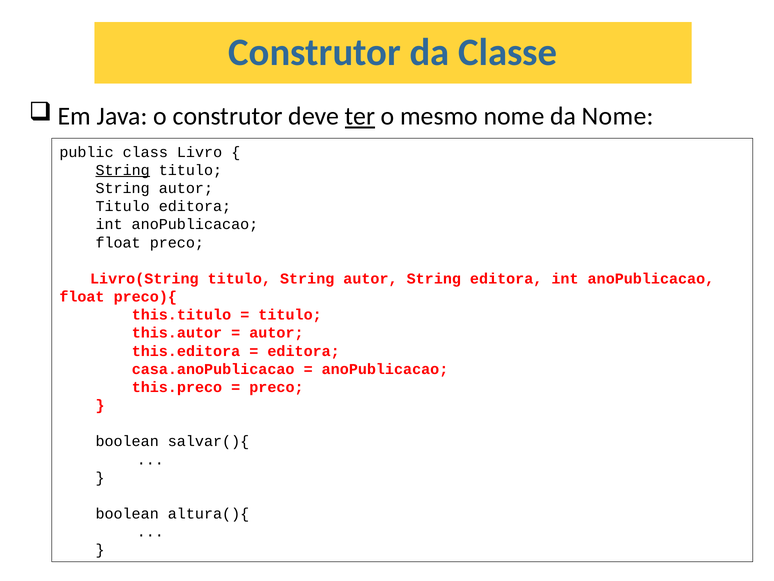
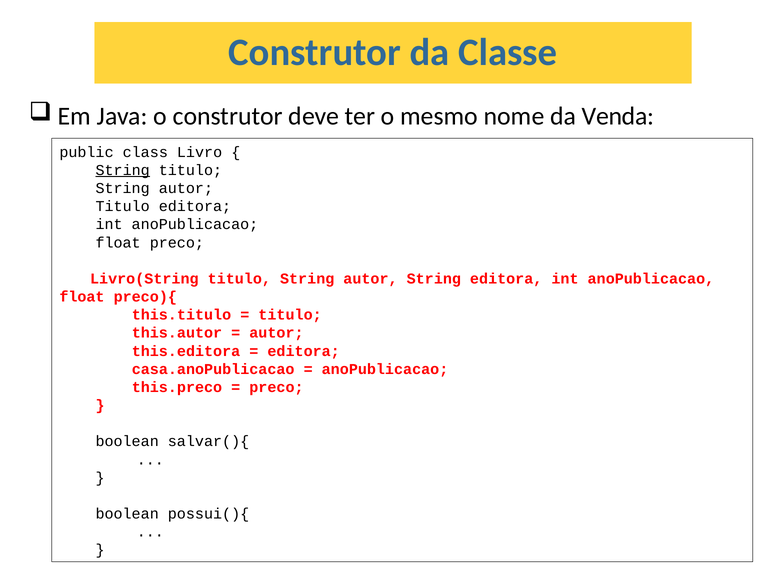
ter underline: present -> none
da Nome: Nome -> Venda
altura(){: altura(){ -> possui(){
